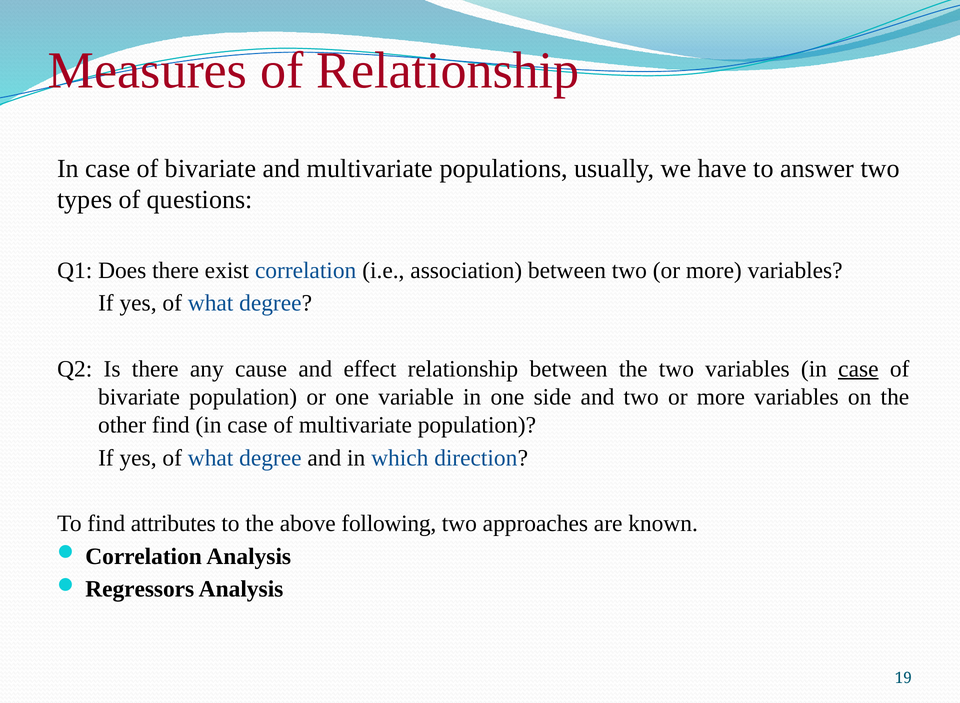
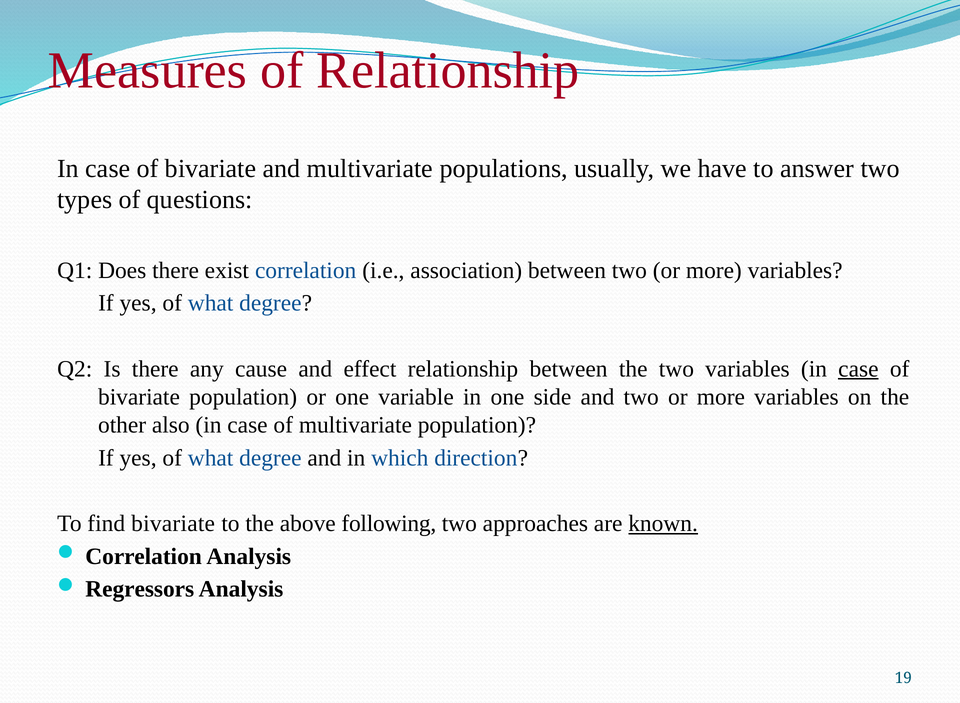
other find: find -> also
find attributes: attributes -> bivariate
known underline: none -> present
